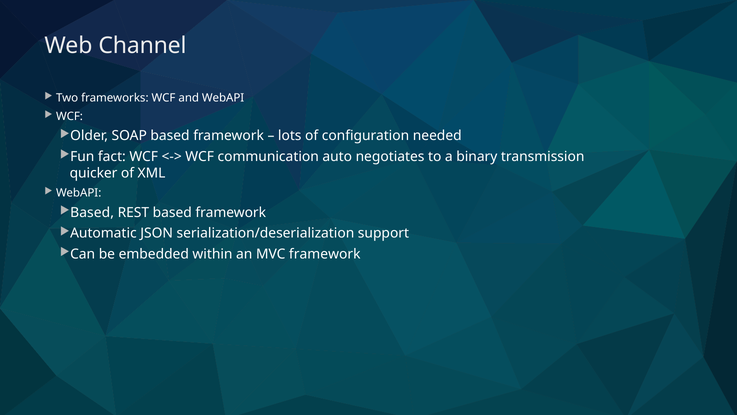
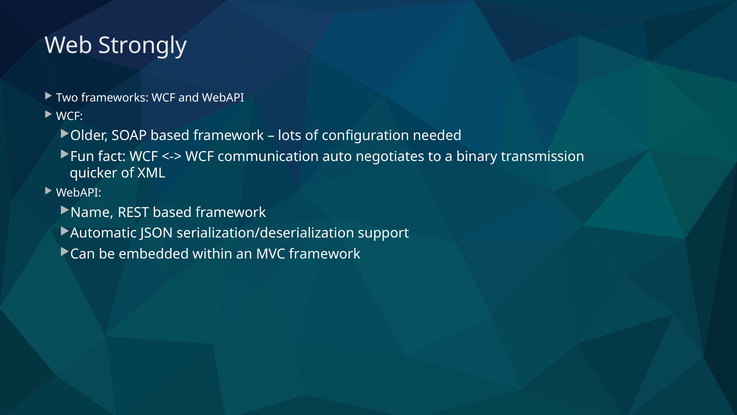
Channel: Channel -> Strongly
Based at (92, 212): Based -> Name
